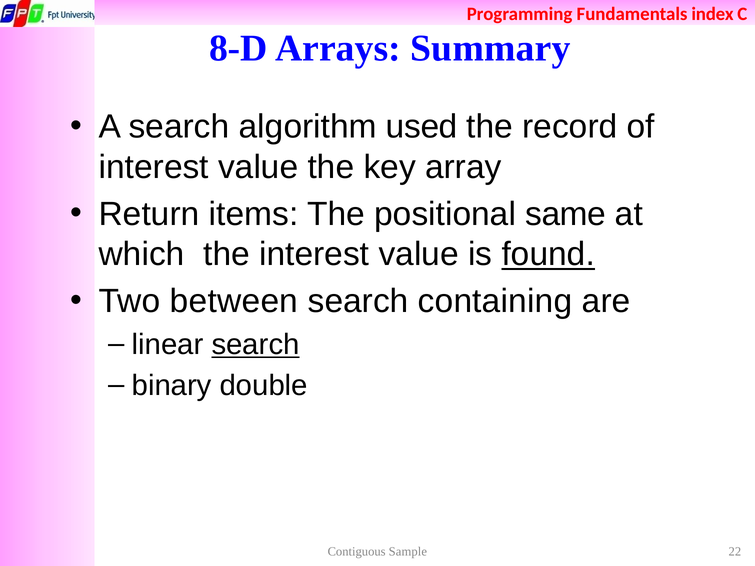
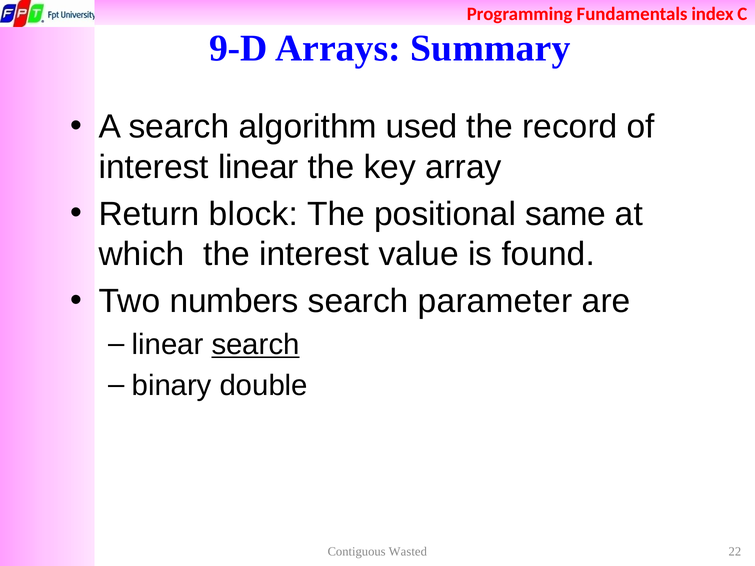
8-D: 8-D -> 9-D
value at (258, 167): value -> linear
items: items -> block
found underline: present -> none
between: between -> numbers
containing: containing -> parameter
Sample: Sample -> Wasted
